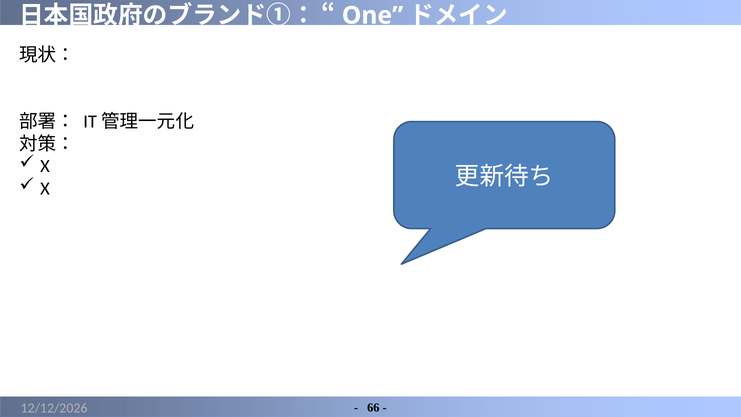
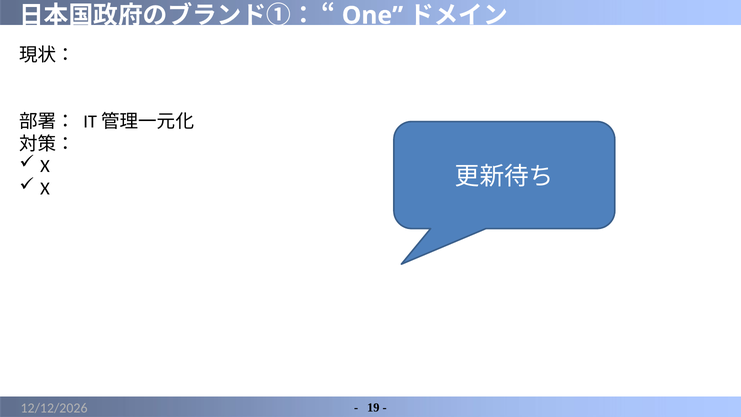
66: 66 -> 19
